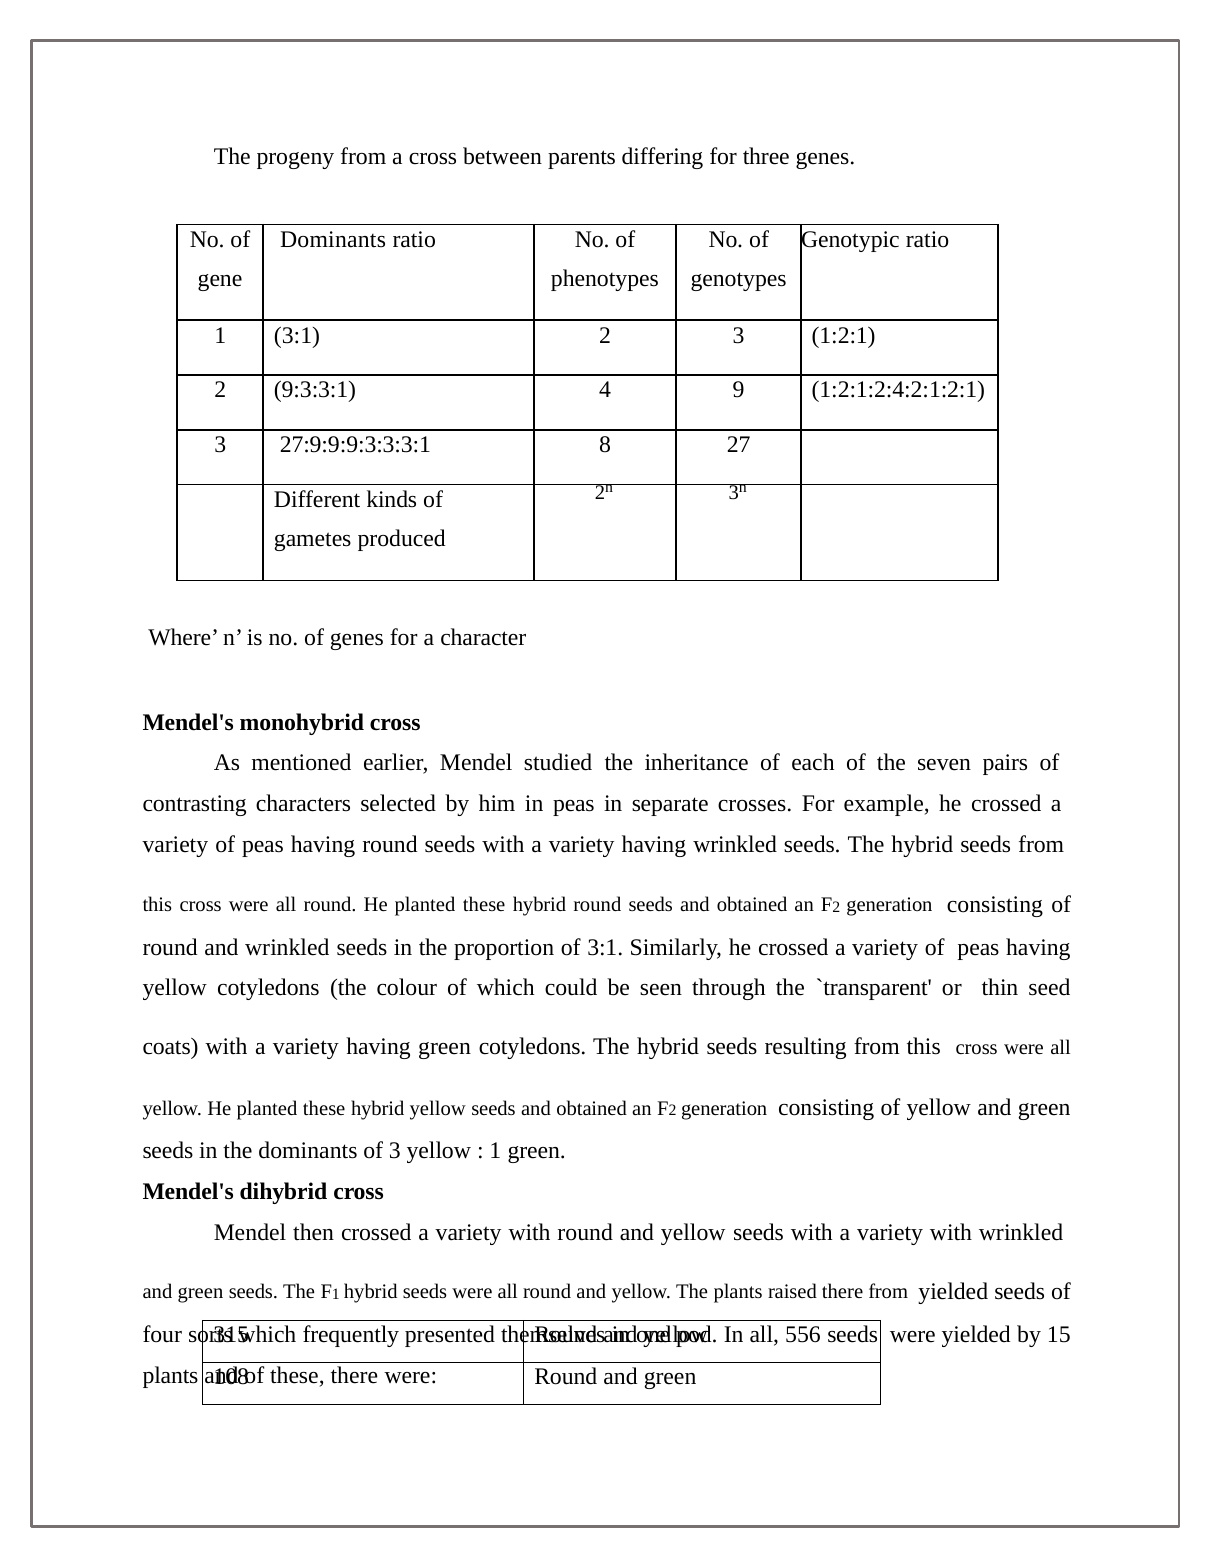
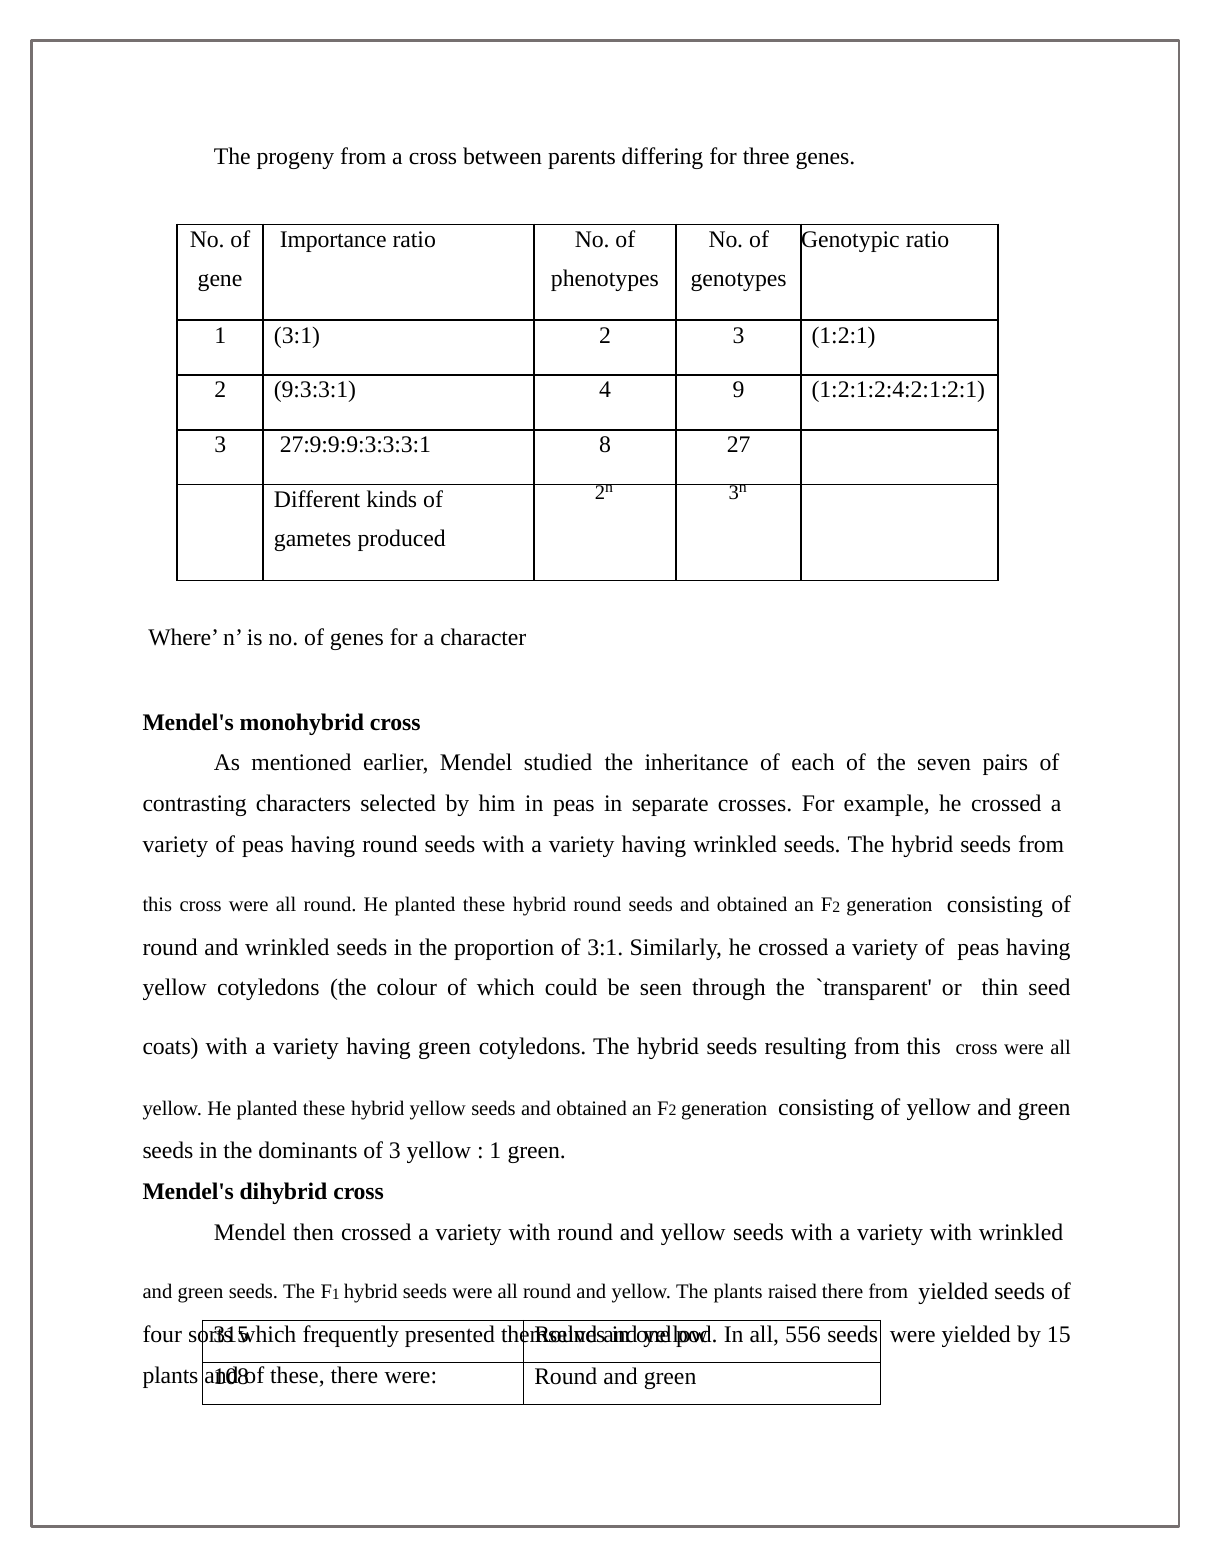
Dominants at (333, 240): Dominants -> Importance
